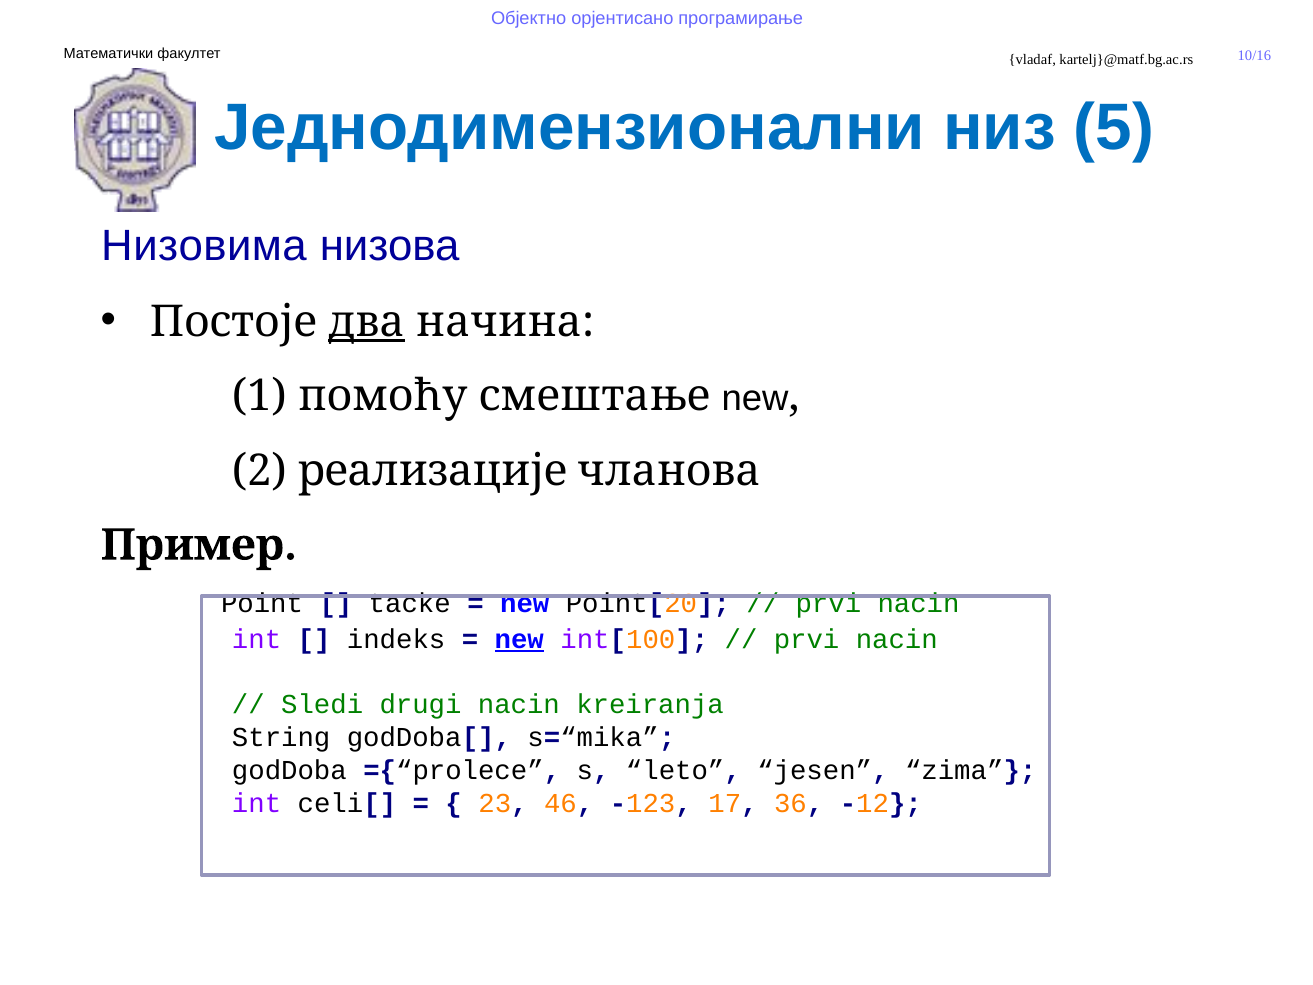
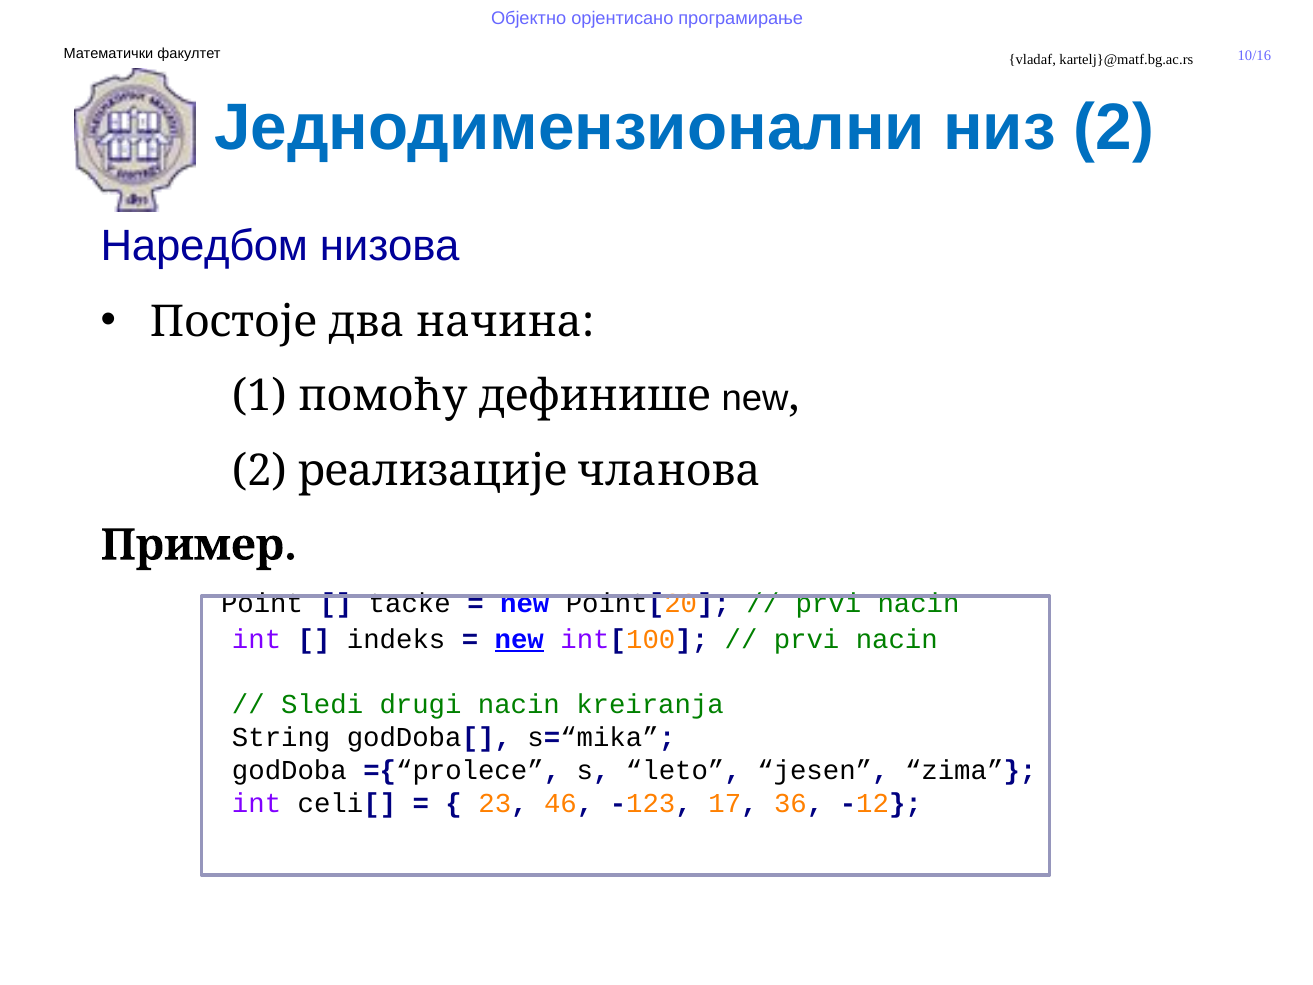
низ 5: 5 -> 2
Низовима: Низовима -> Наредбом
два underline: present -> none
смештање: смештање -> дефинише
